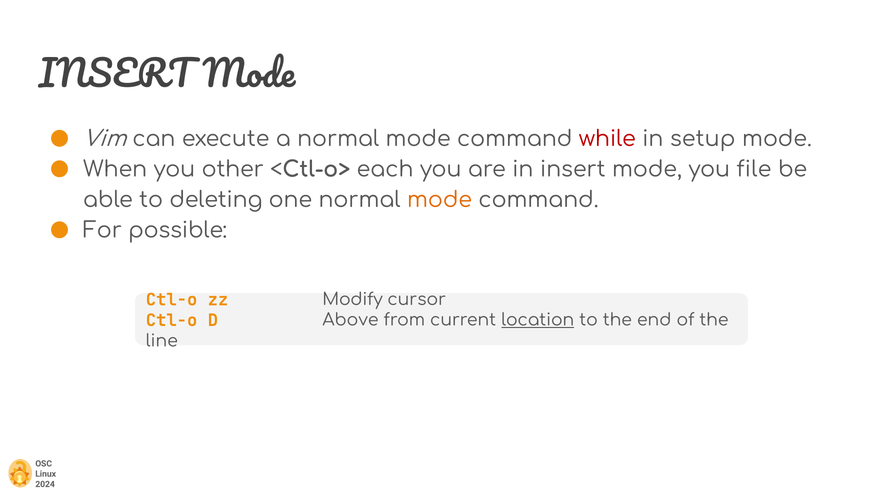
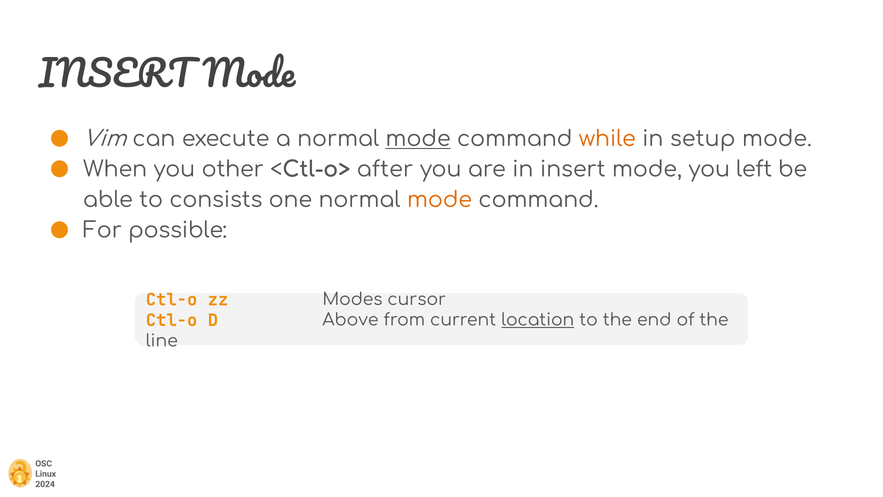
mode at (418, 139) underline: none -> present
while colour: red -> orange
each: each -> after
file: file -> left
deleting: deleting -> consists
Modify: Modify -> Modes
